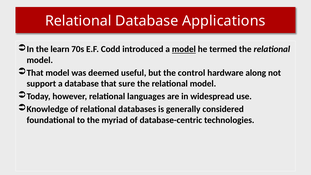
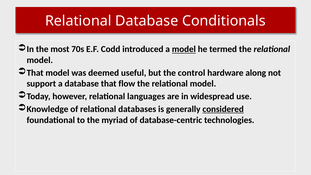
Applications: Applications -> Conditionals
learn: learn -> most
sure: sure -> flow
considered underline: none -> present
